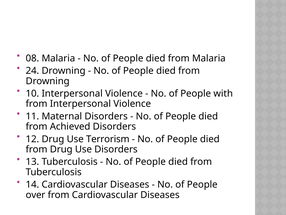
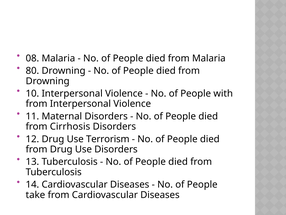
24: 24 -> 80
Achieved: Achieved -> Cirrhosis
over: over -> take
